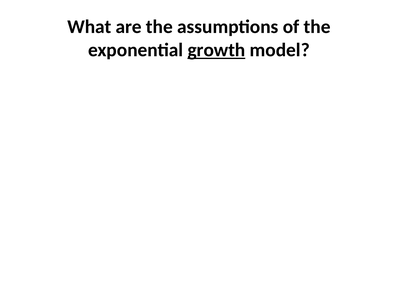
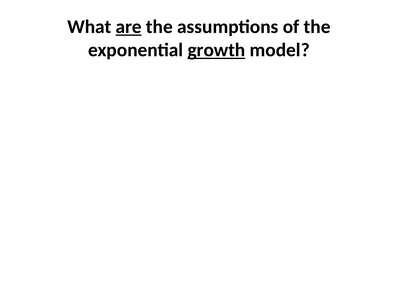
are underline: none -> present
